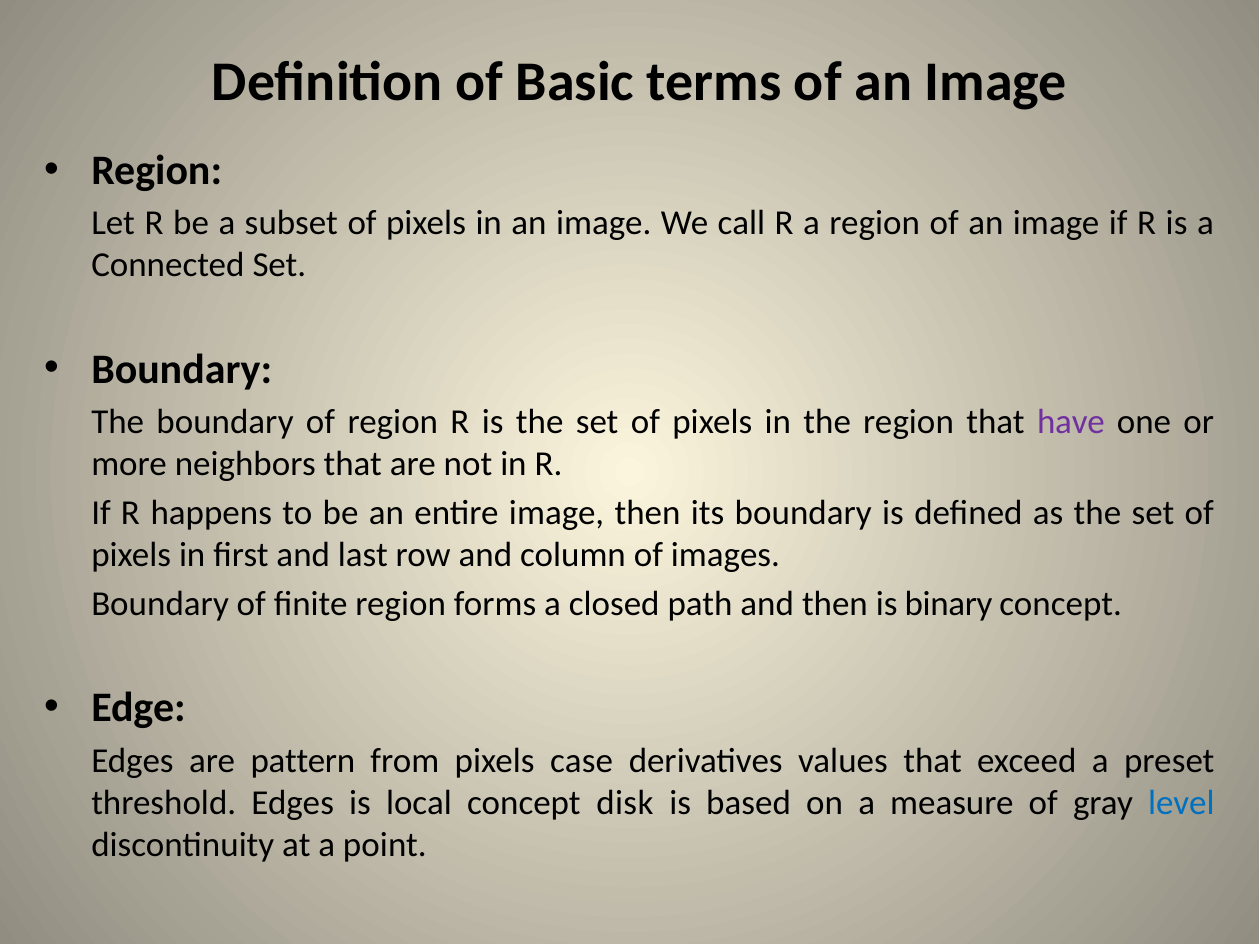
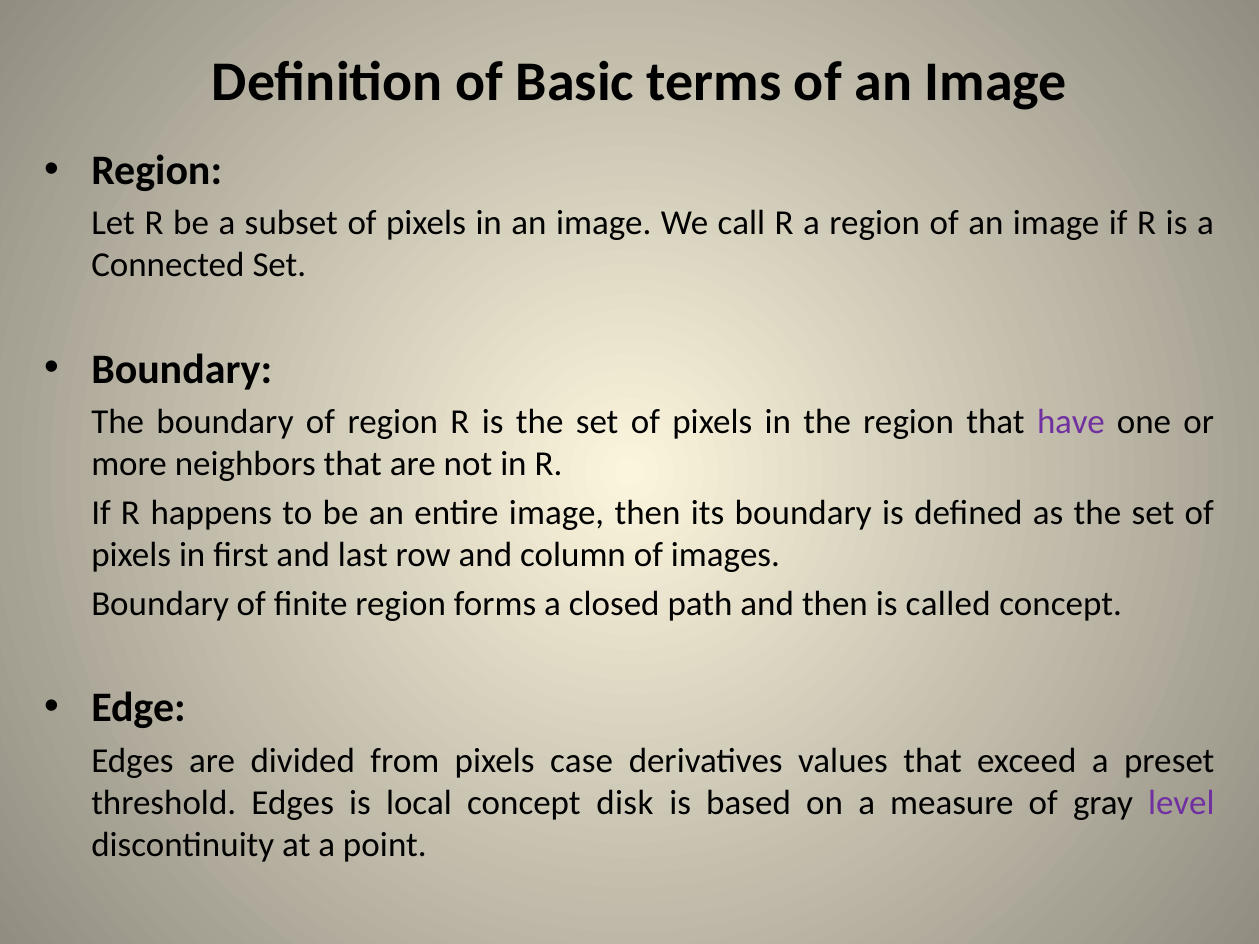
binary: binary -> called
pattern: pattern -> divided
level colour: blue -> purple
